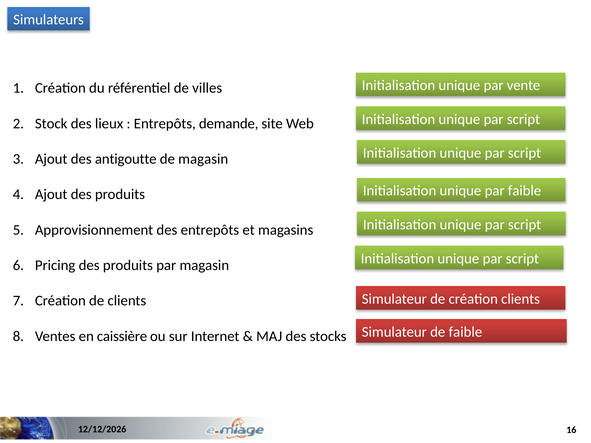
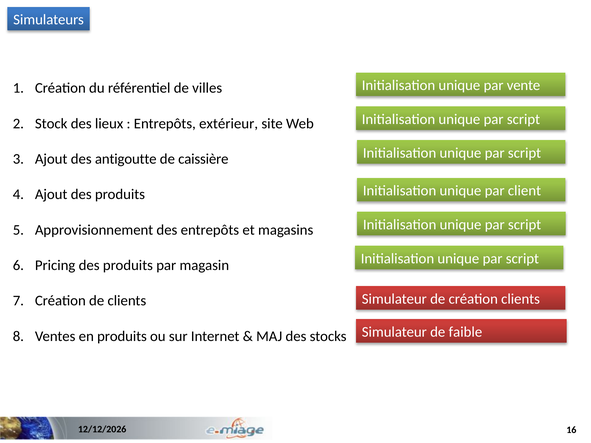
demande: demande -> extérieur
de magasin: magasin -> caissière
par faible: faible -> client
en caissière: caissière -> produits
